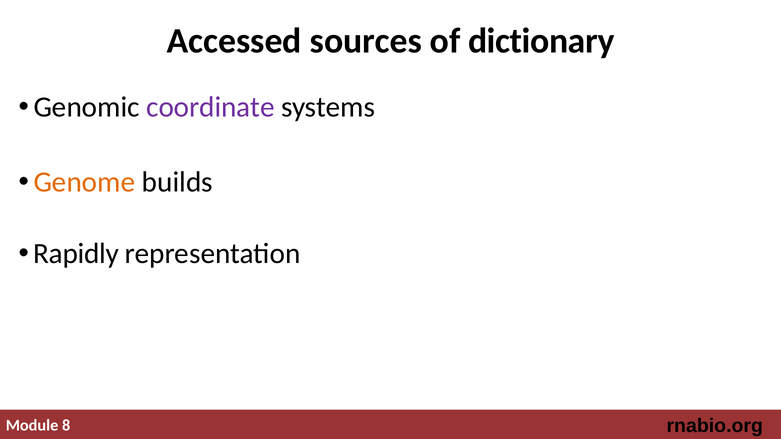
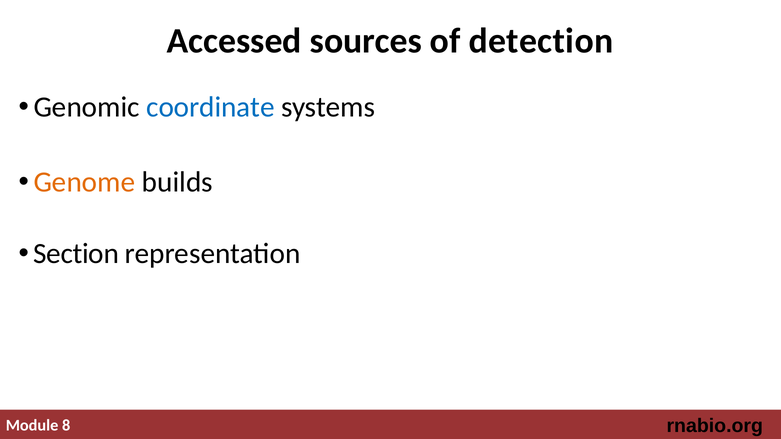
dictionary: dictionary -> detection
coordinate colour: purple -> blue
Rapidly: Rapidly -> Section
